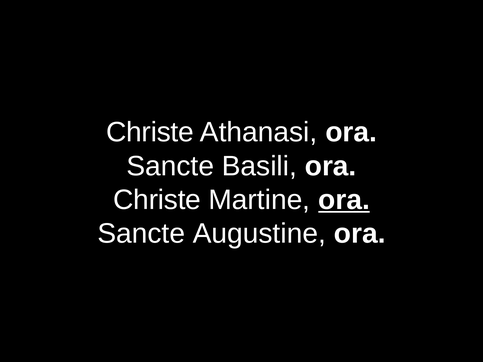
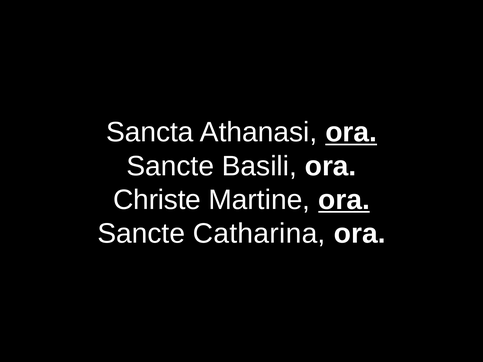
Christe at (150, 132): Christe -> Sancta
ora at (351, 132) underline: none -> present
Augustine: Augustine -> Catharina
